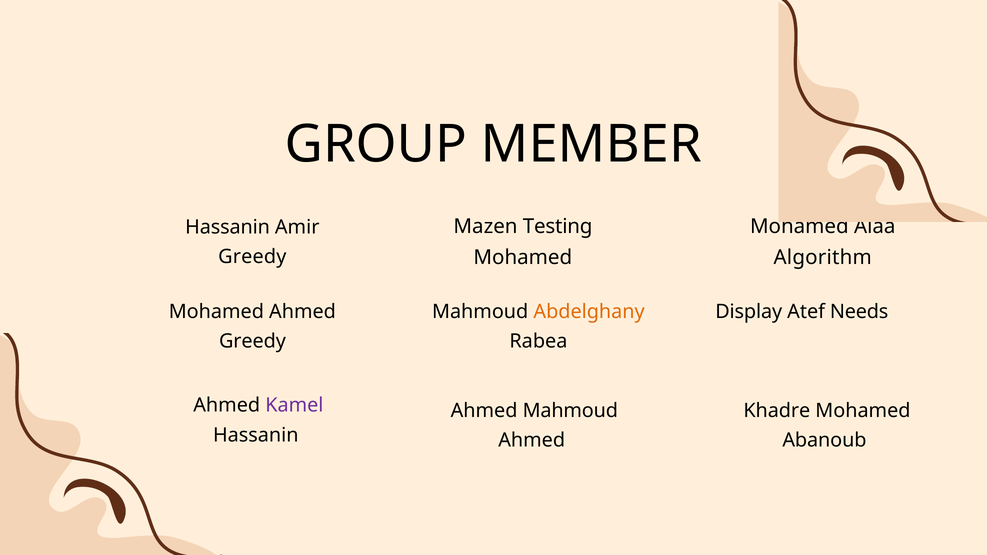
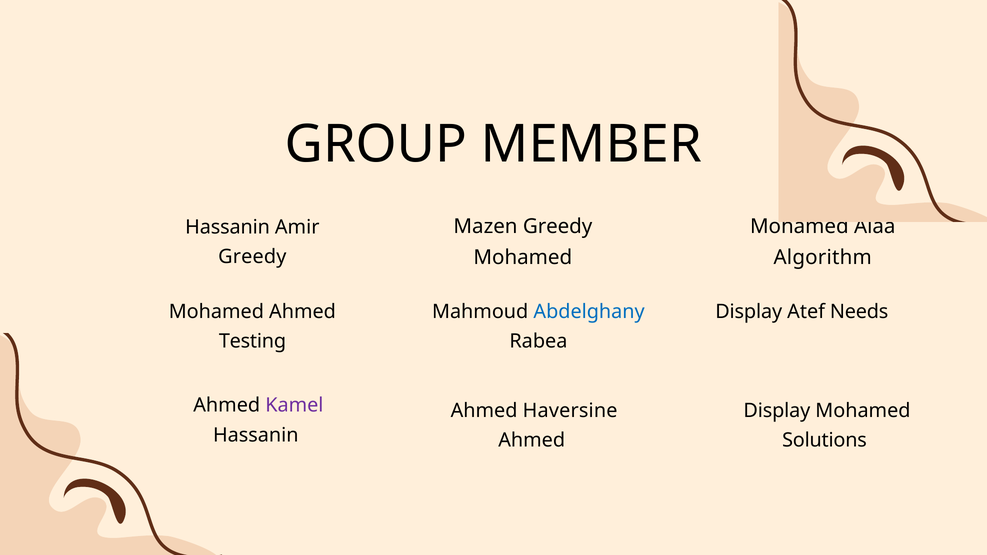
Mazen Testing: Testing -> Greedy
Abdelghany colour: orange -> blue
Greedy at (252, 342): Greedy -> Testing
Ahmed Mahmoud: Mahmoud -> Haversine
Khadre at (777, 411): Khadre -> Display
Abanoub: Abanoub -> Solutions
